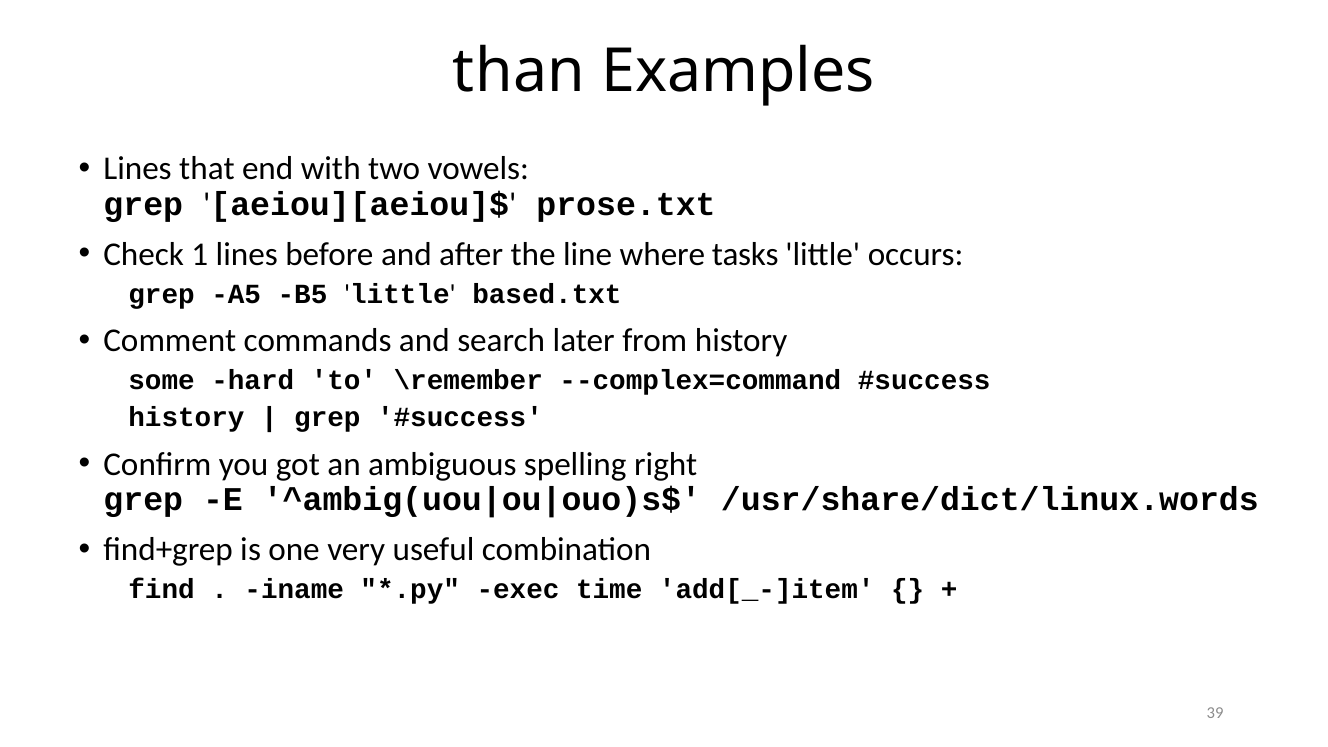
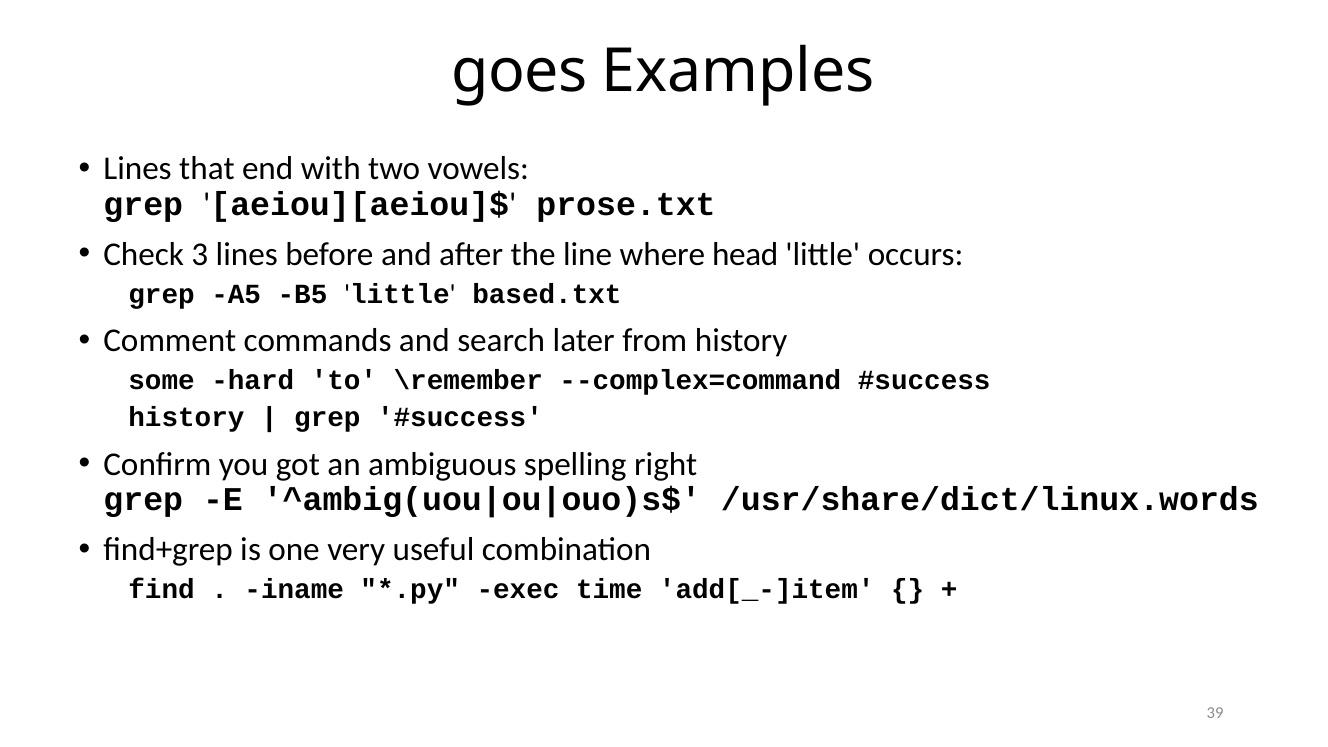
than: than -> goes
1: 1 -> 3
tasks: tasks -> head
